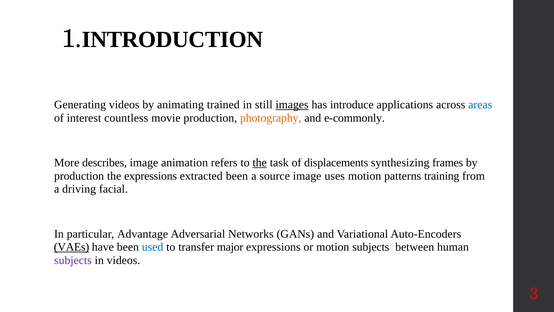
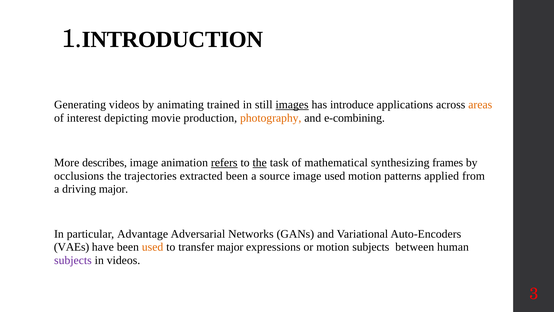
areas colour: blue -> orange
countless: countless -> depicting
e-commonly: e-commonly -> e-combining
refers underline: none -> present
displacements: displacements -> mathematical
production at (79, 176): production -> occlusions
the expressions: expressions -> trajectories
image uses: uses -> used
training: training -> applied
driving facial: facial -> major
VAEs underline: present -> none
used at (153, 247) colour: blue -> orange
